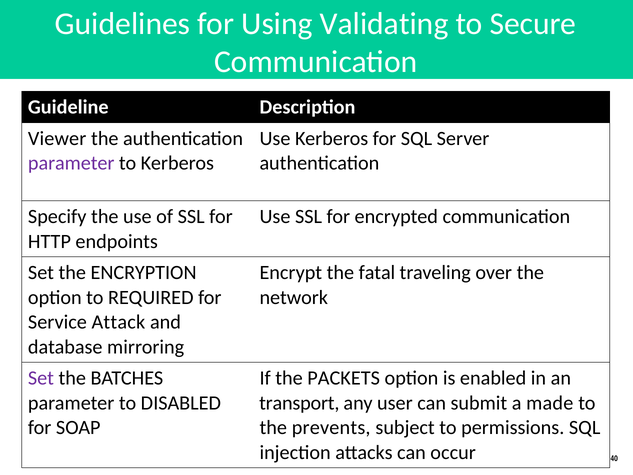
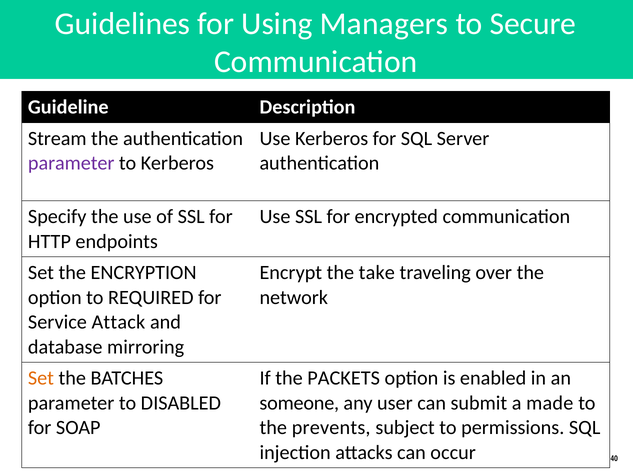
Validating: Validating -> Managers
Viewer: Viewer -> Stream
fatal: fatal -> take
Set at (41, 378) colour: purple -> orange
transport: transport -> someone
